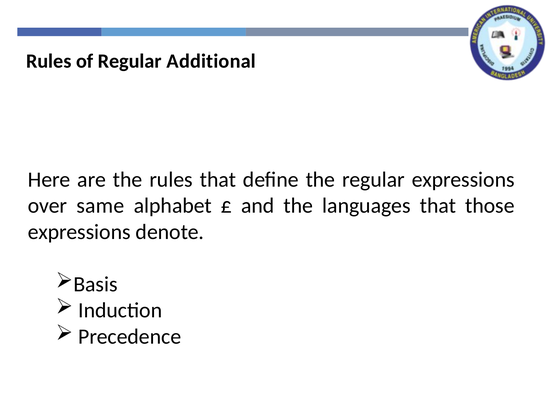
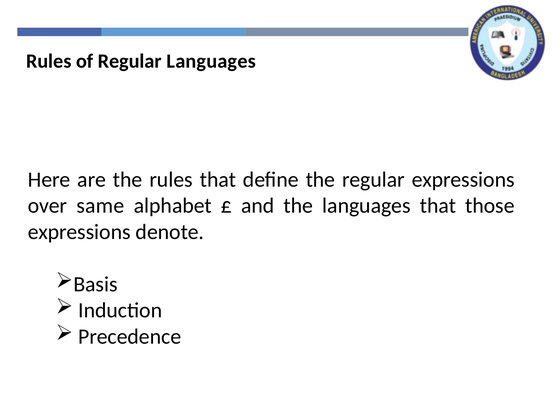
Regular Additional: Additional -> Languages
